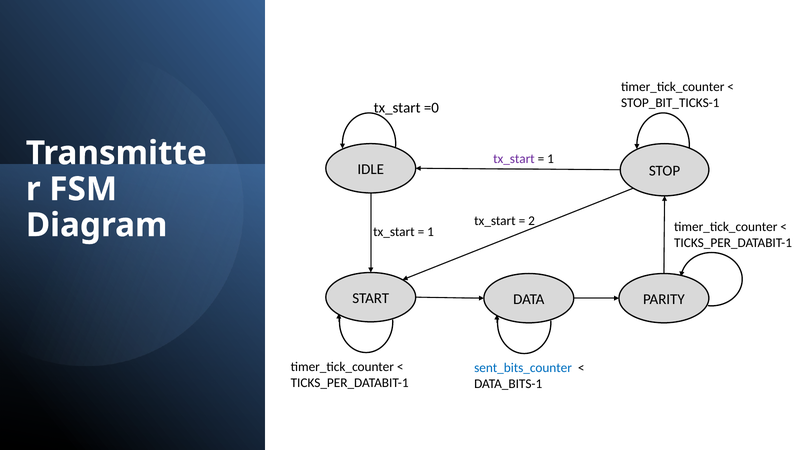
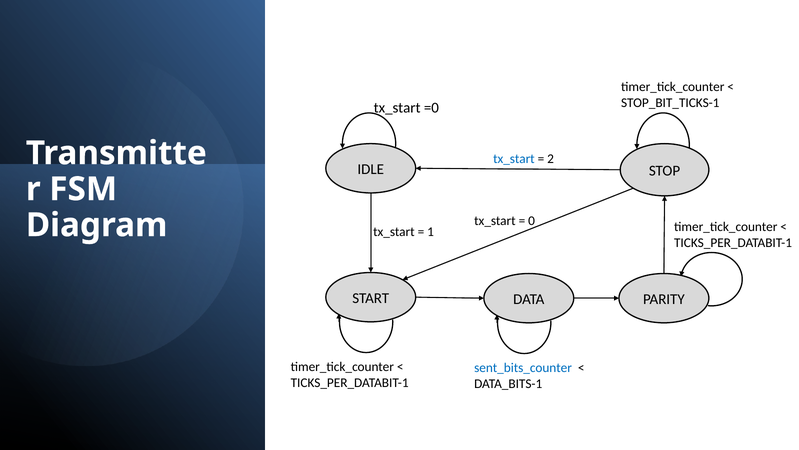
tx_start at (514, 159) colour: purple -> blue
1 at (551, 159): 1 -> 2
2: 2 -> 0
